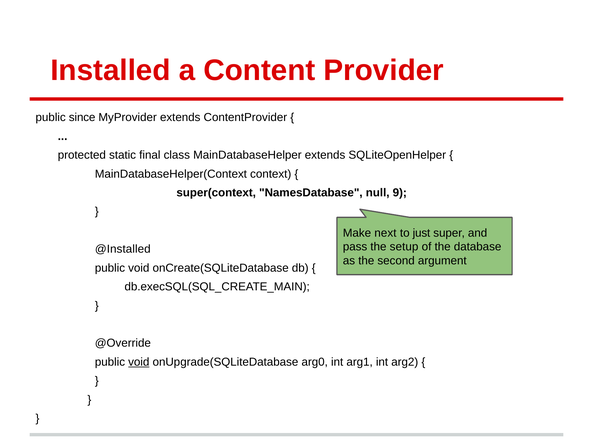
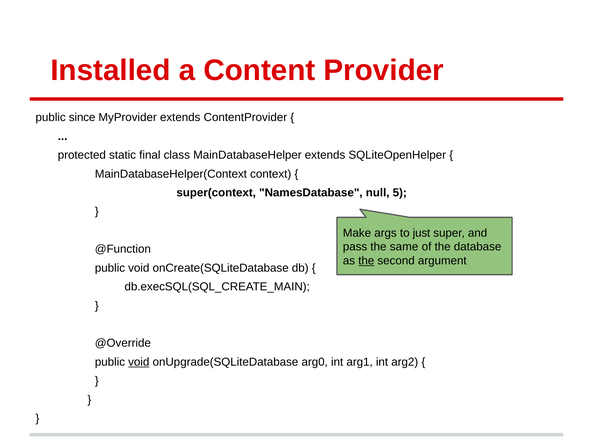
9: 9 -> 5
next: next -> args
setup: setup -> same
@Installed: @Installed -> @Function
the at (366, 261) underline: none -> present
